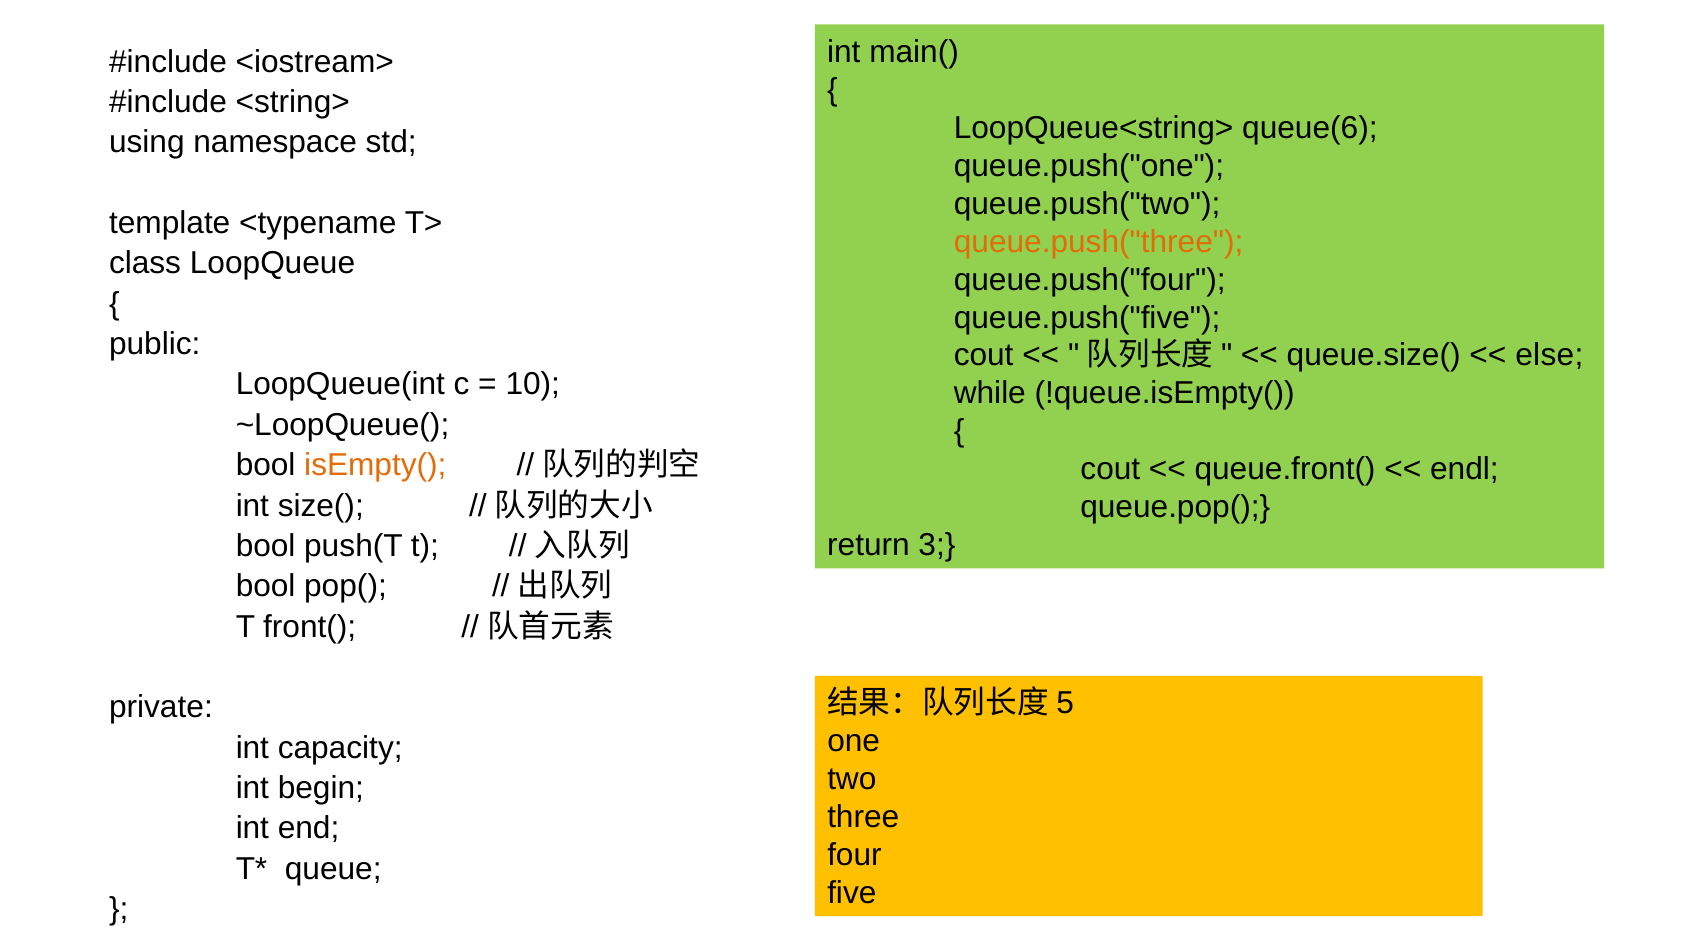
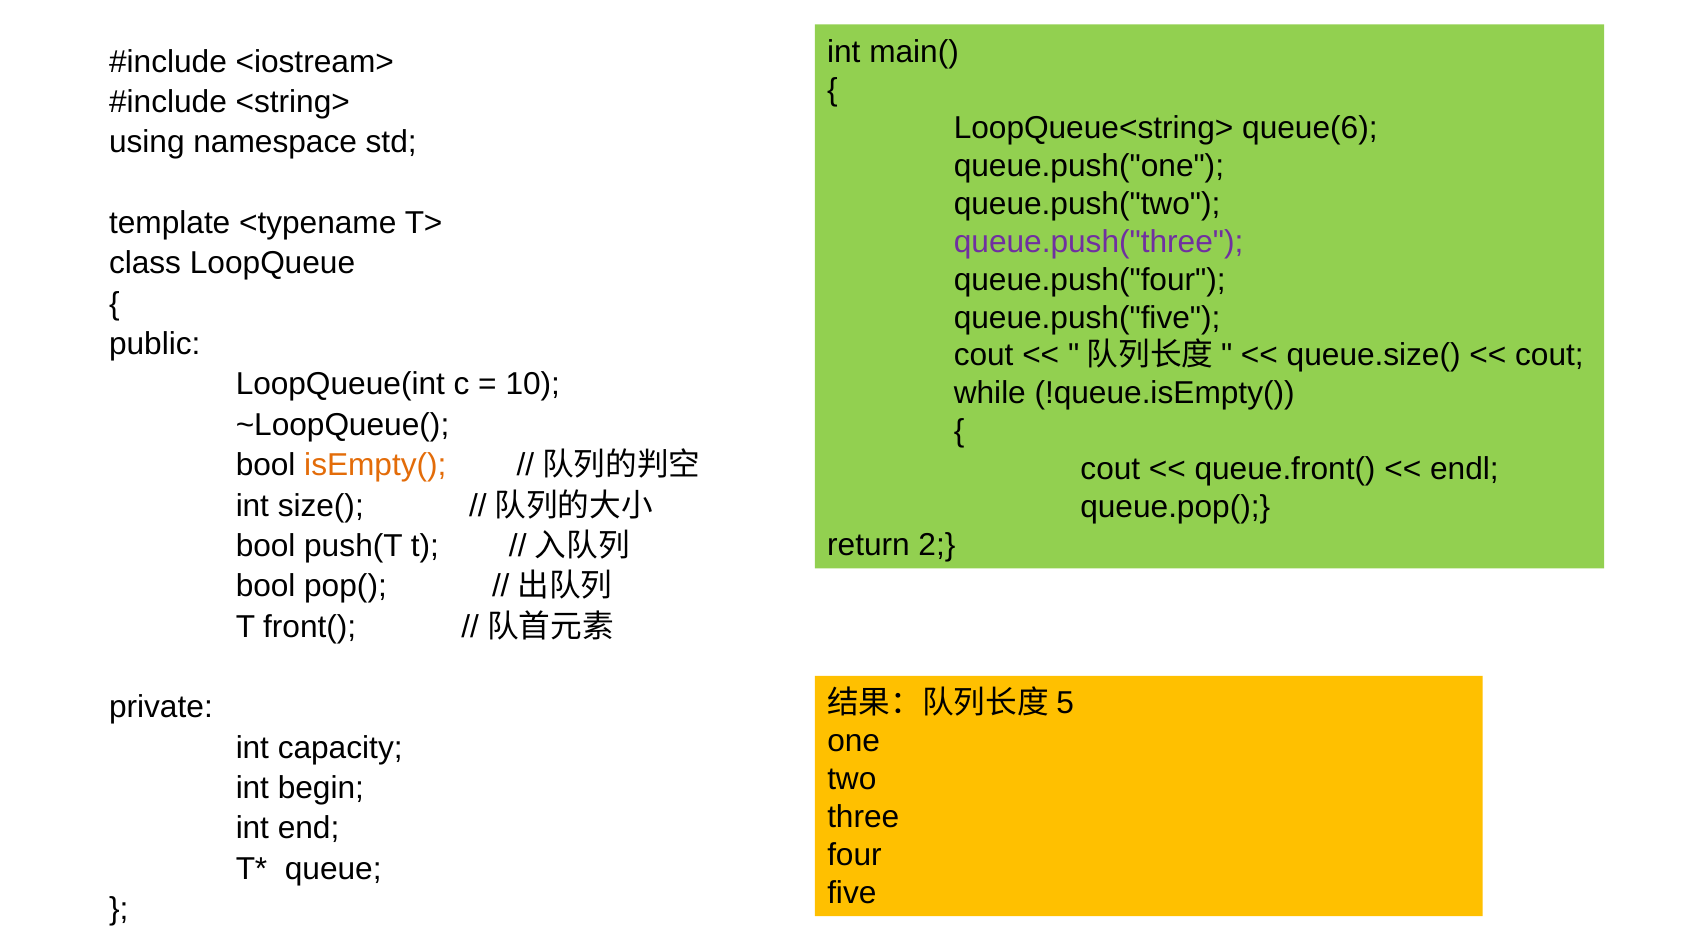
queue.push("three colour: orange -> purple
else at (1549, 356): else -> cout
3: 3 -> 2
